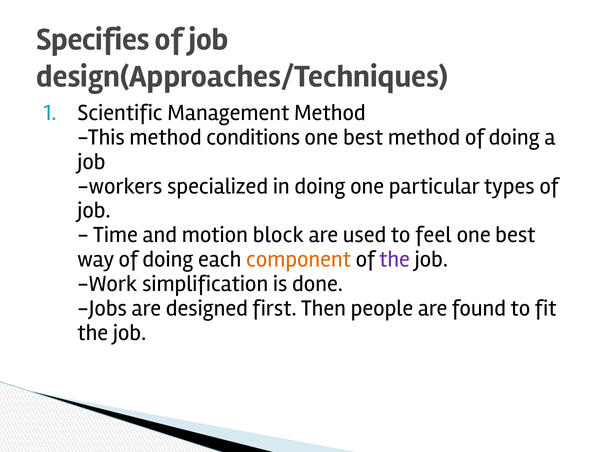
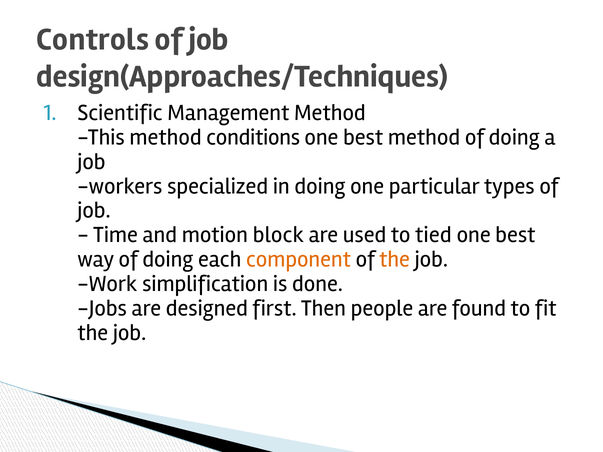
Specifies: Specifies -> Controls
feel: feel -> tied
the at (394, 260) colour: purple -> orange
